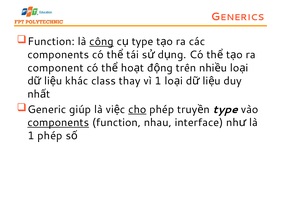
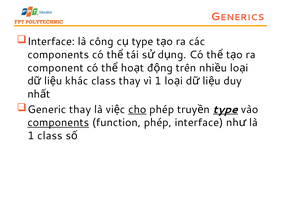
Function at (51, 42): Function -> Interface
công underline: present -> none
Generic giúp: giúp -> thay
type at (225, 109) underline: none -> present
function nhau: nhau -> phép
1 phép: phép -> class
